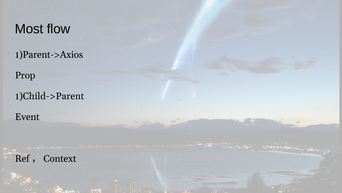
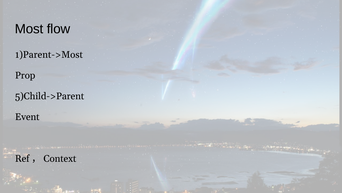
1)Parent->Axios: 1)Parent->Axios -> 1)Parent->Most
1)Child->Parent: 1)Child->Parent -> 5)Child->Parent
